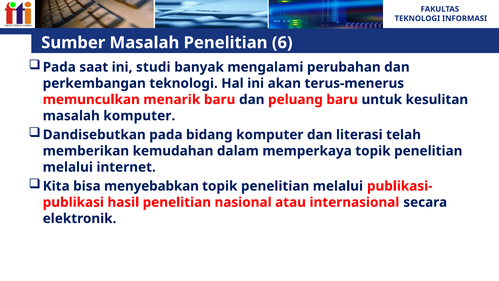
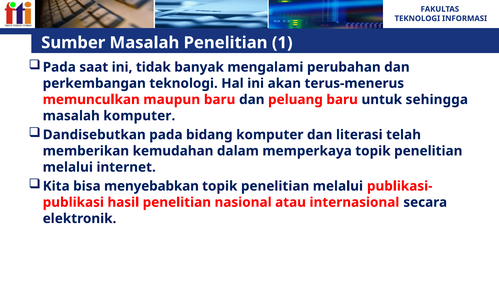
6: 6 -> 1
studi: studi -> tidak
menarik: menarik -> maupun
kesulitan: kesulitan -> sehingga
